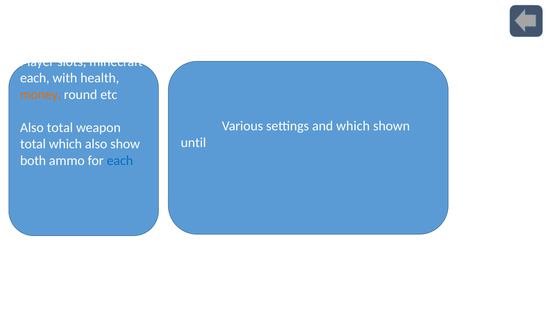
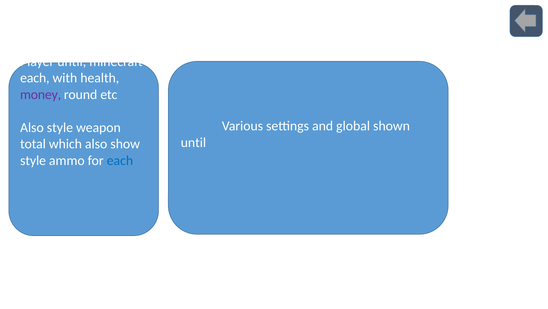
Player slots: slots -> until
money colour: orange -> purple
and which: which -> global
Also total: total -> style
both at (33, 160): both -> style
